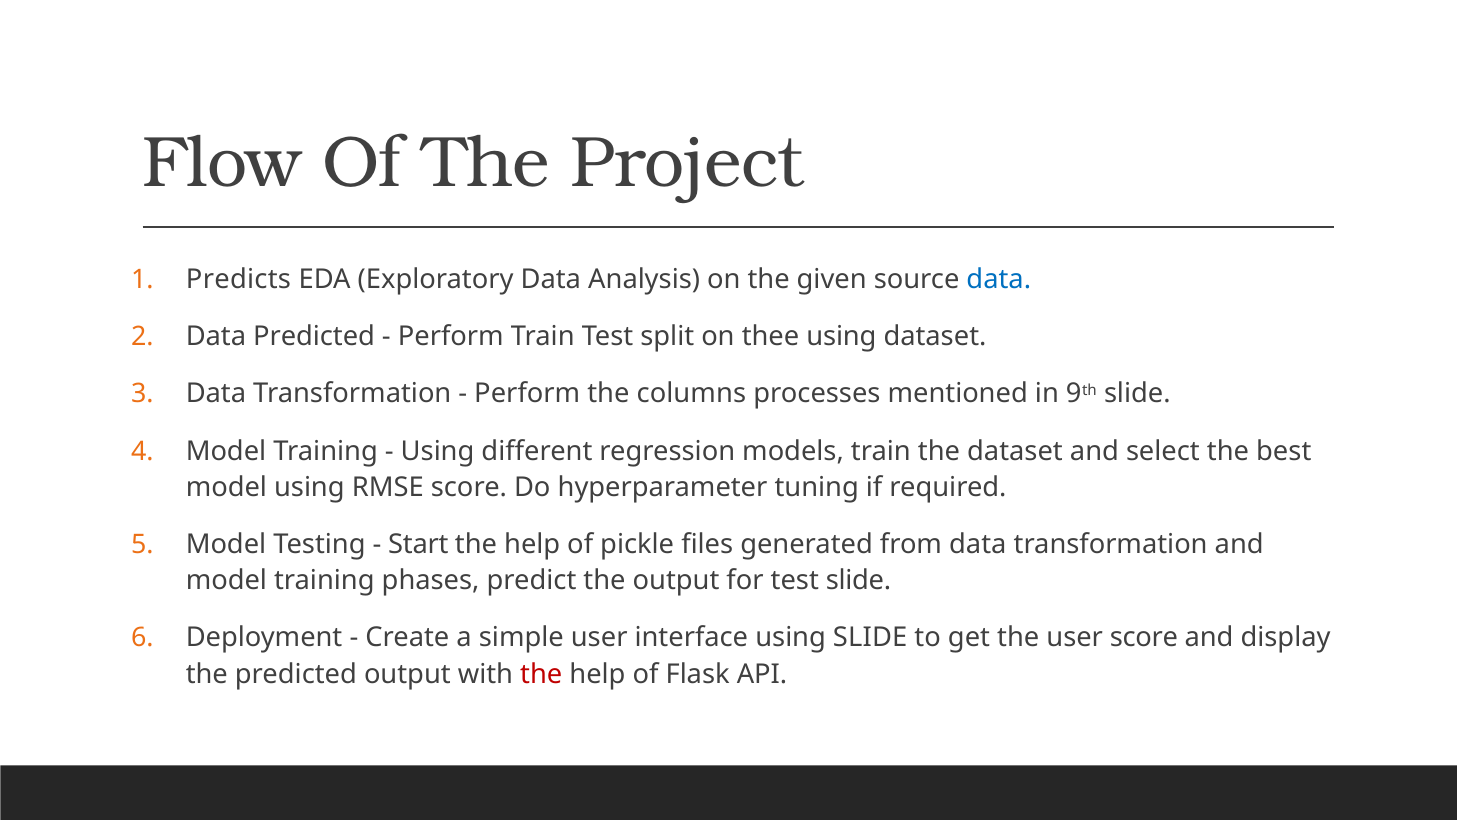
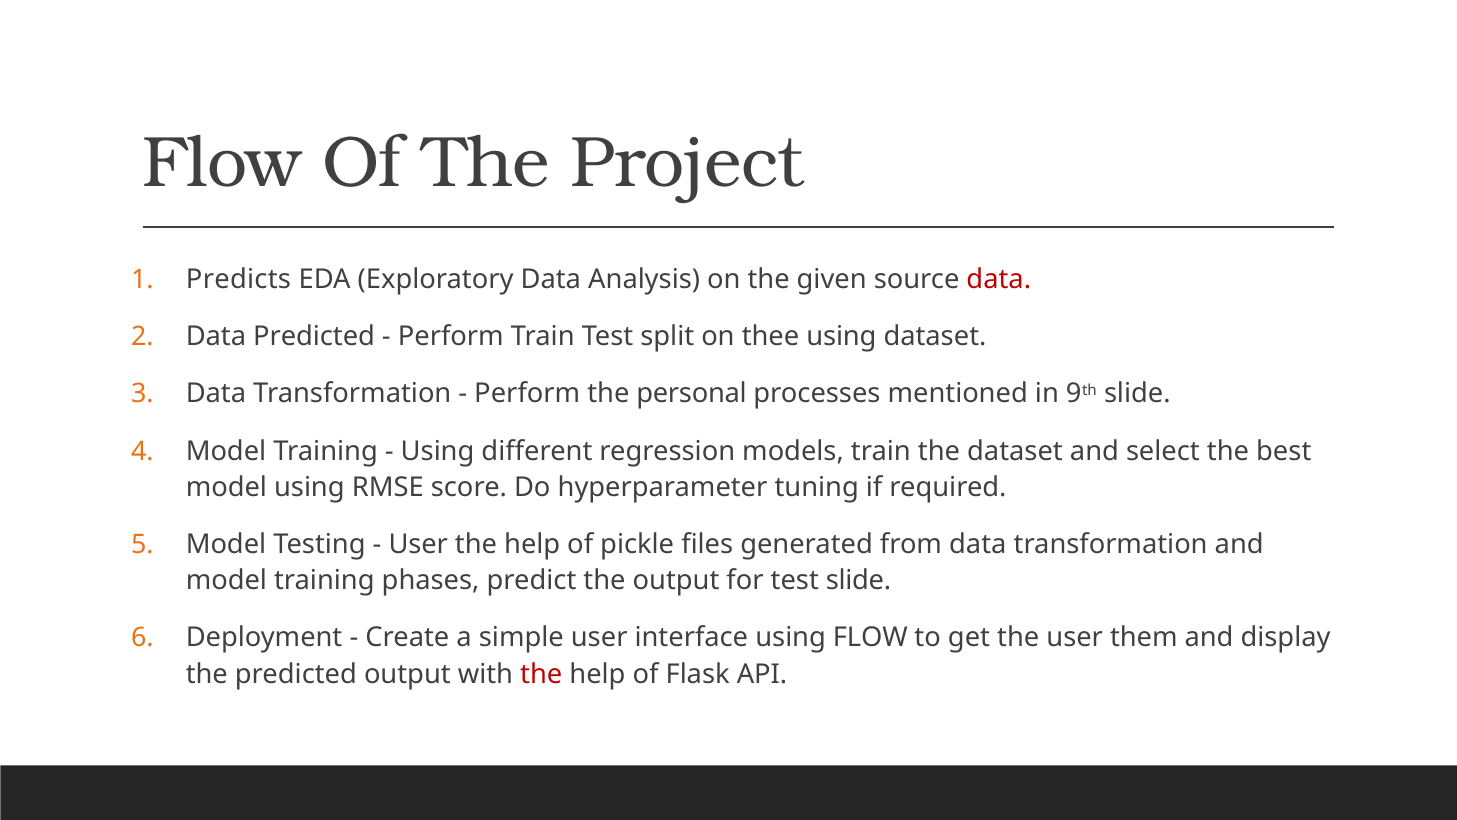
data at (999, 279) colour: blue -> red
columns: columns -> personal
Start at (418, 544): Start -> User
using SLIDE: SLIDE -> FLOW
user score: score -> them
